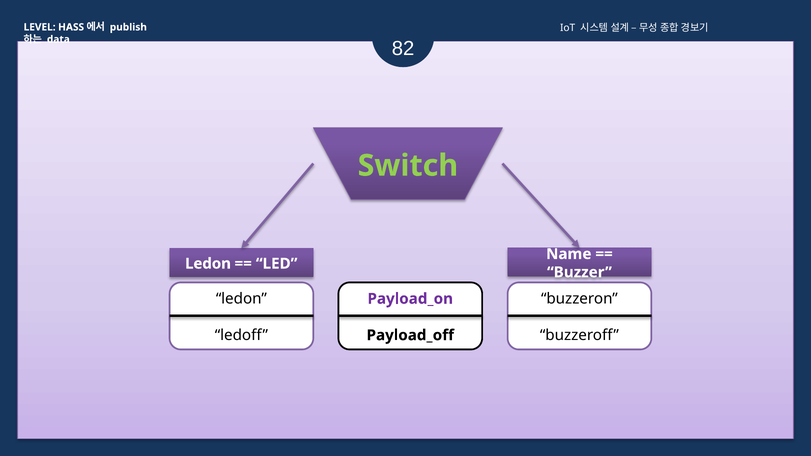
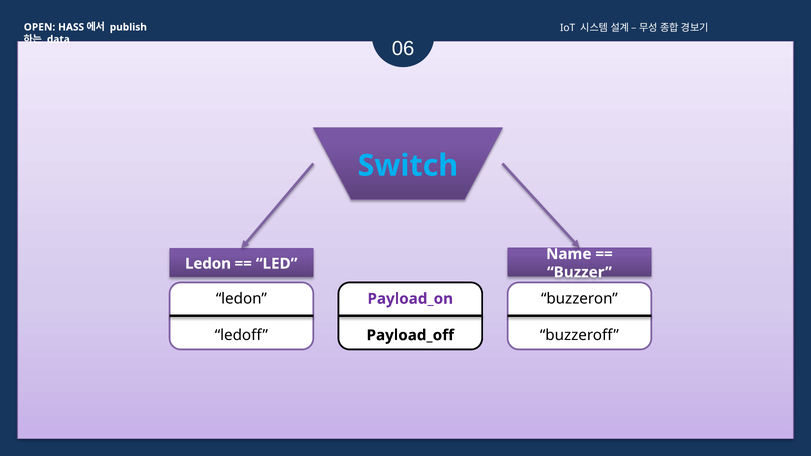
LEVEL: LEVEL -> OPEN
82: 82 -> 06
Switch colour: light green -> light blue
